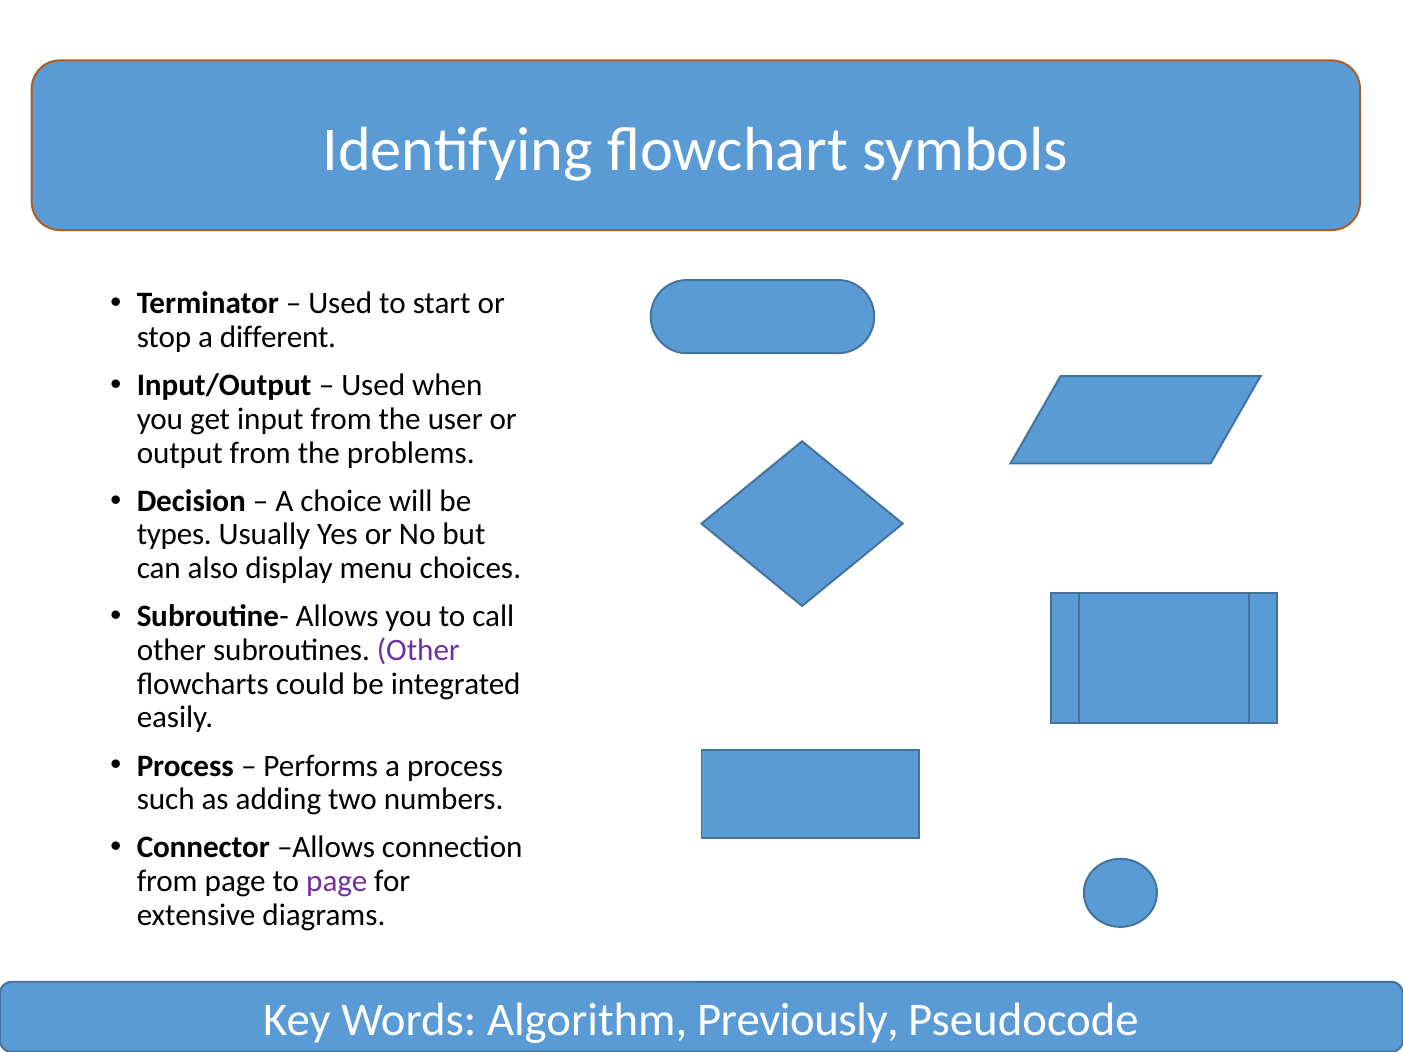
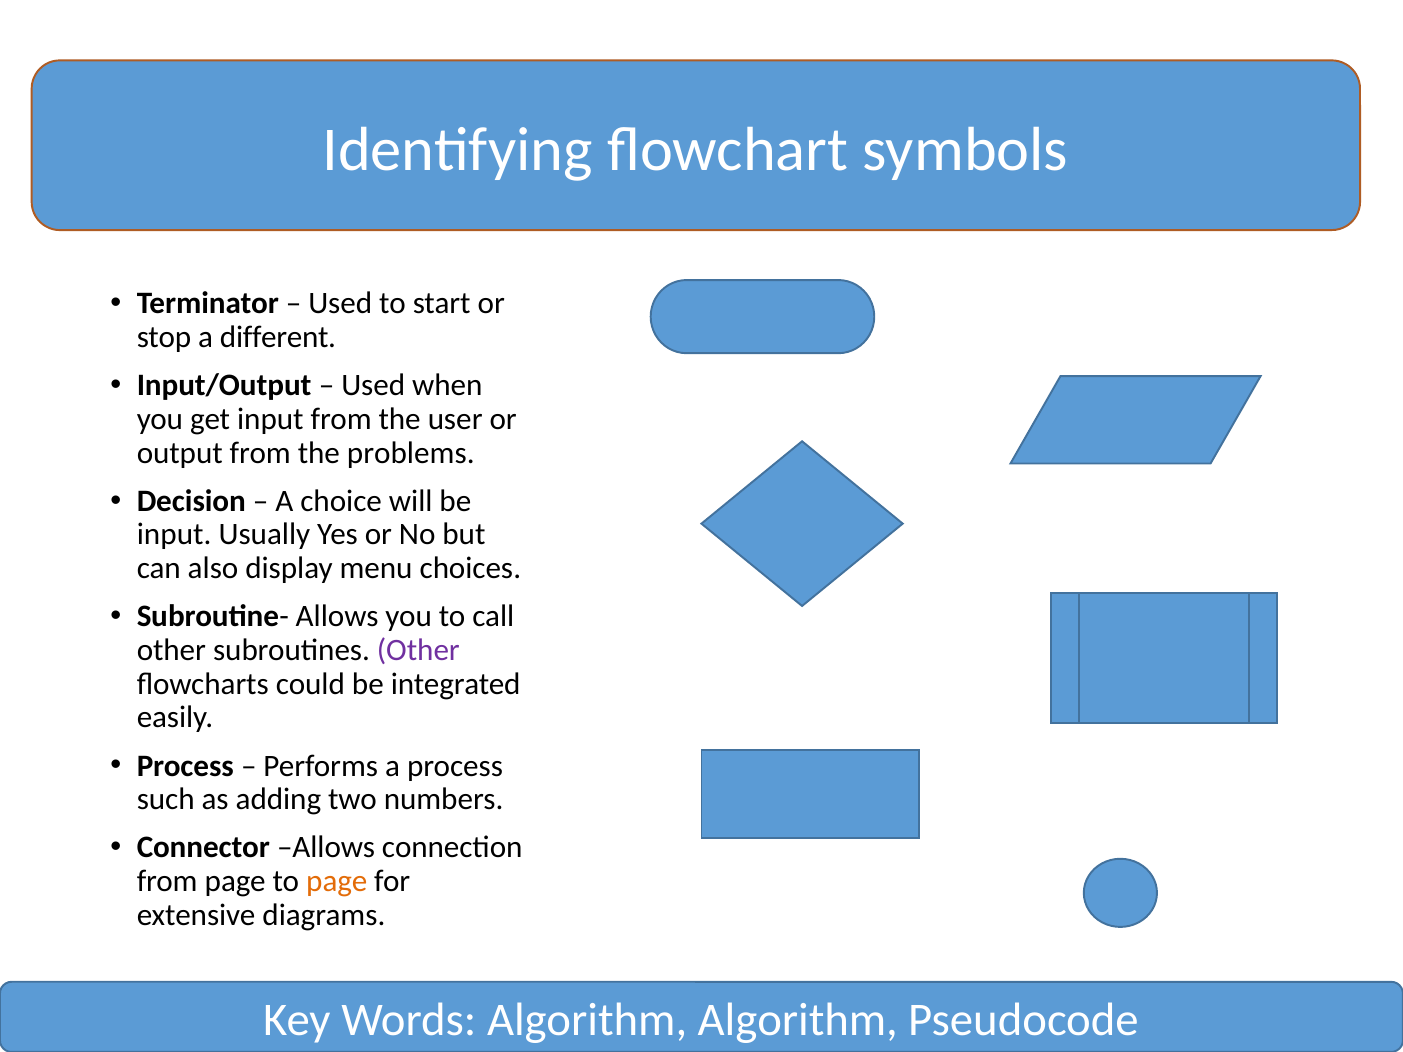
types at (174, 535): types -> input
page at (337, 882) colour: purple -> orange
Algorithm Previously: Previously -> Algorithm
